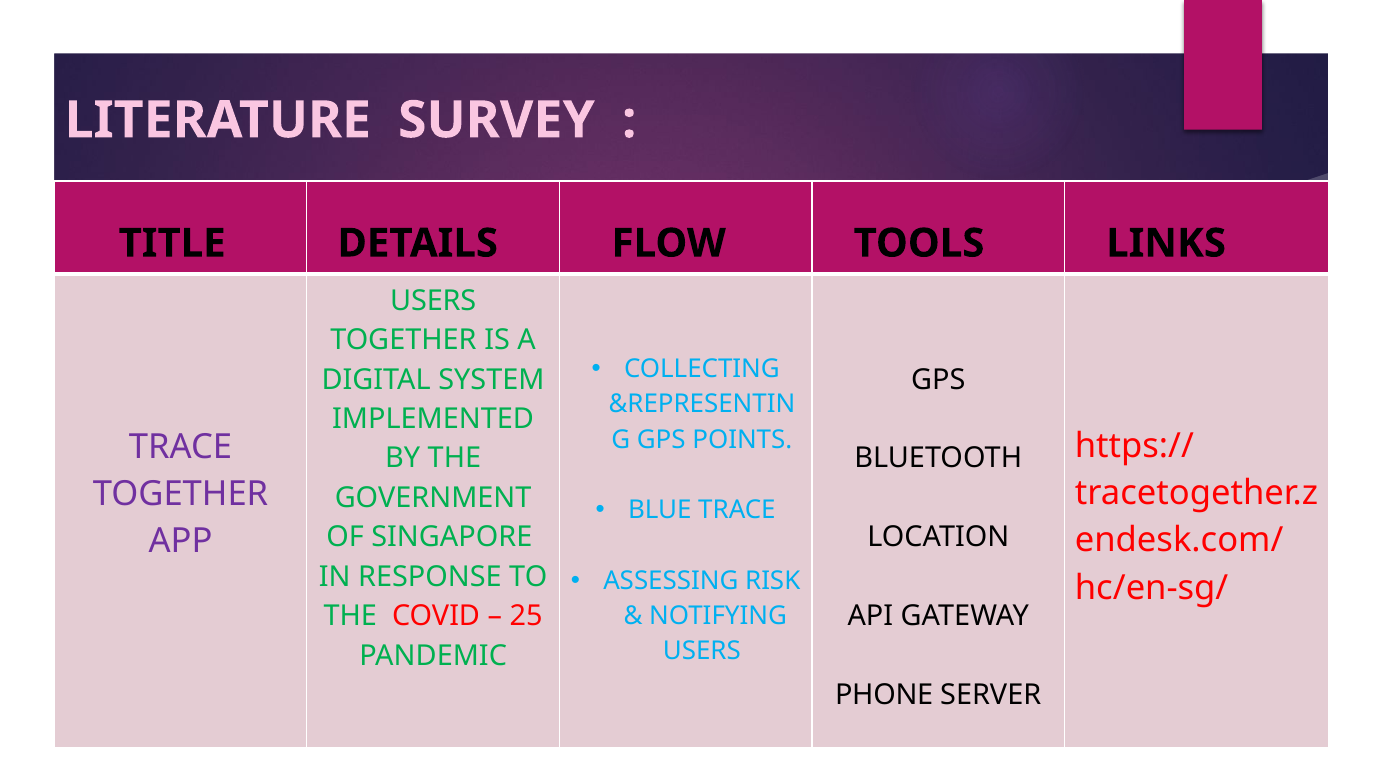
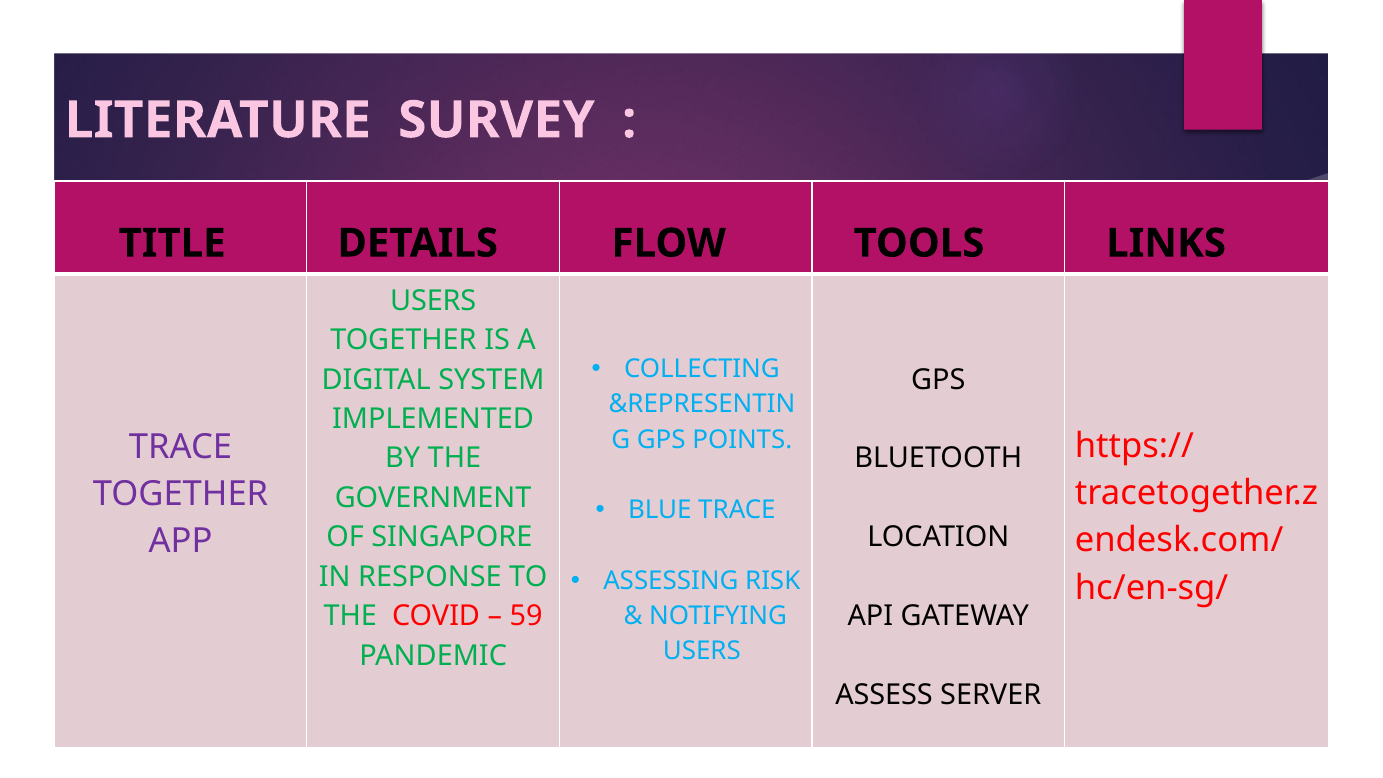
25: 25 -> 59
PHONE: PHONE -> ASSESS
